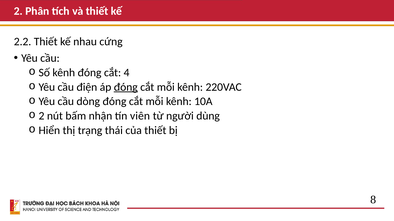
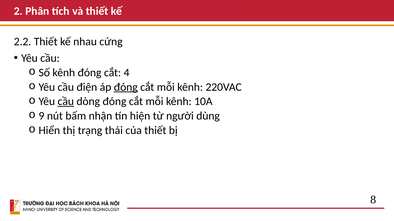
cầu at (66, 102) underline: none -> present
2 at (41, 116): 2 -> 9
viên: viên -> hiện
